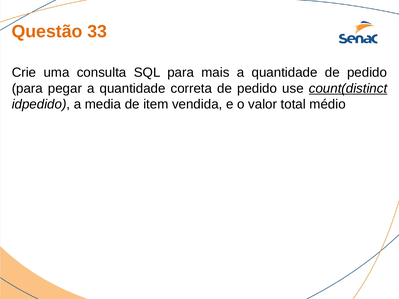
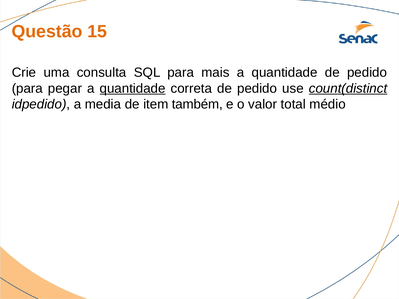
33: 33 -> 15
quantidade at (133, 88) underline: none -> present
vendida: vendida -> também
